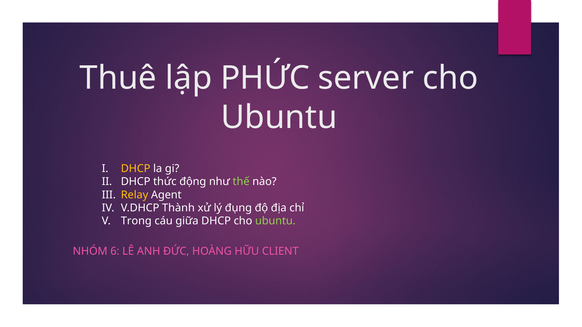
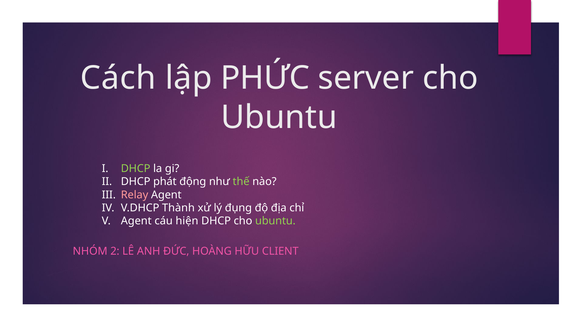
Thuê: Thuê -> Cách
DHCP at (136, 169) colour: yellow -> light green
thức: thức -> phát
Relay colour: yellow -> pink
Trong at (136, 221): Trong -> Agent
giữa: giữa -> hiện
6: 6 -> 2
